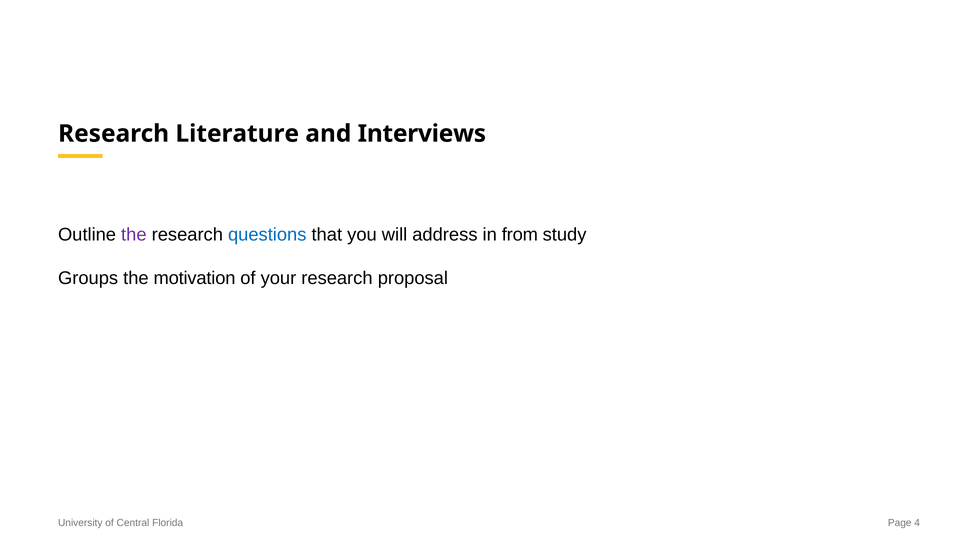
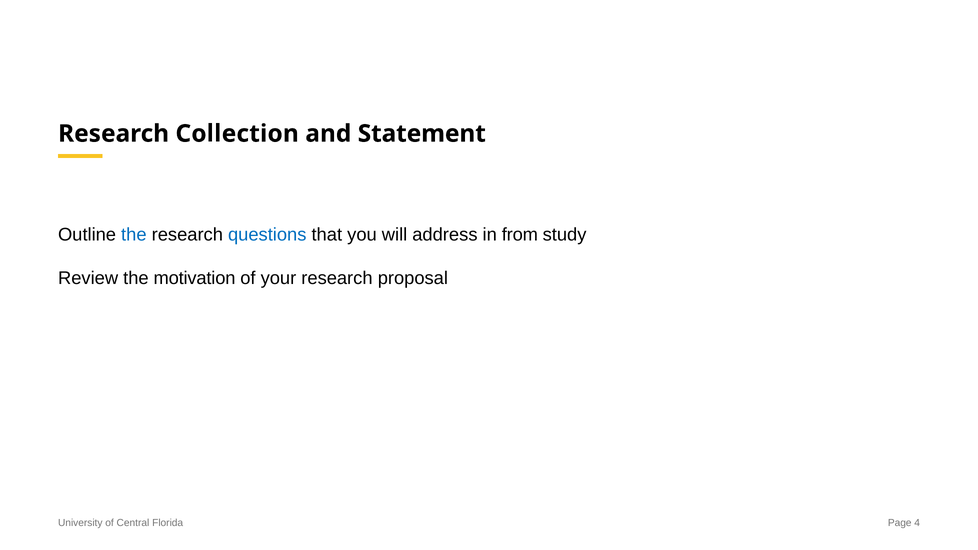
Literature: Literature -> Collection
Interviews: Interviews -> Statement
the at (134, 235) colour: purple -> blue
Groups: Groups -> Review
